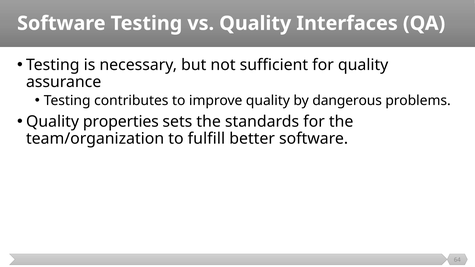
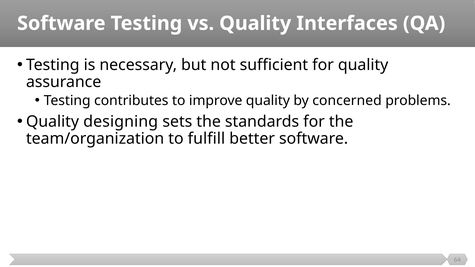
dangerous: dangerous -> concerned
properties: properties -> designing
